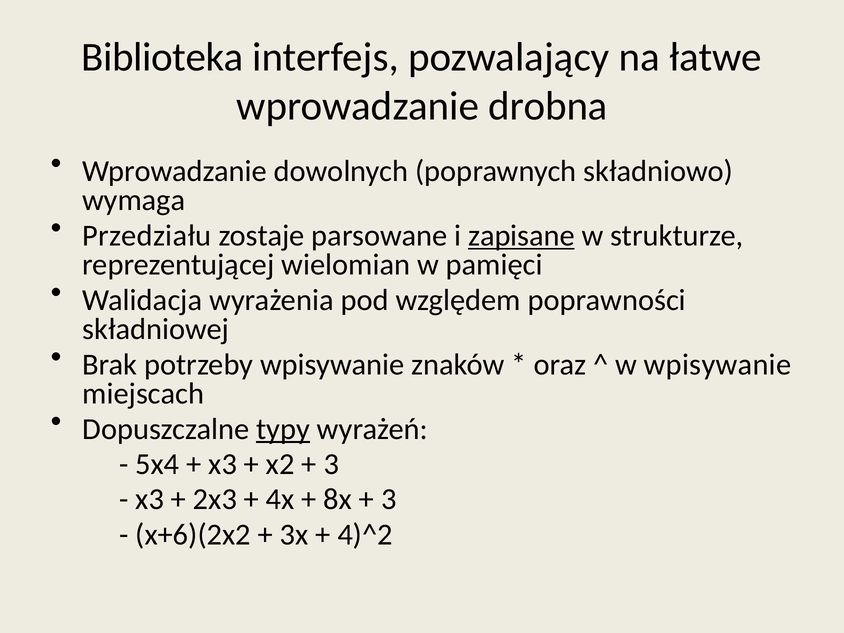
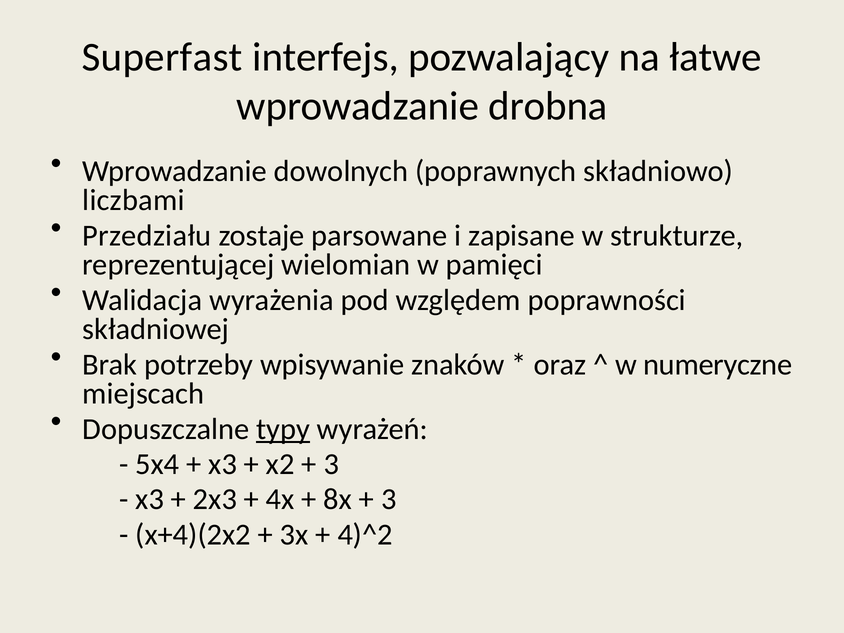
Biblioteka: Biblioteka -> Superfast
wymaga: wymaga -> liczbami
zapisane underline: present -> none
w wpisywanie: wpisywanie -> numeryczne
x+6)(2x2: x+6)(2x2 -> x+4)(2x2
